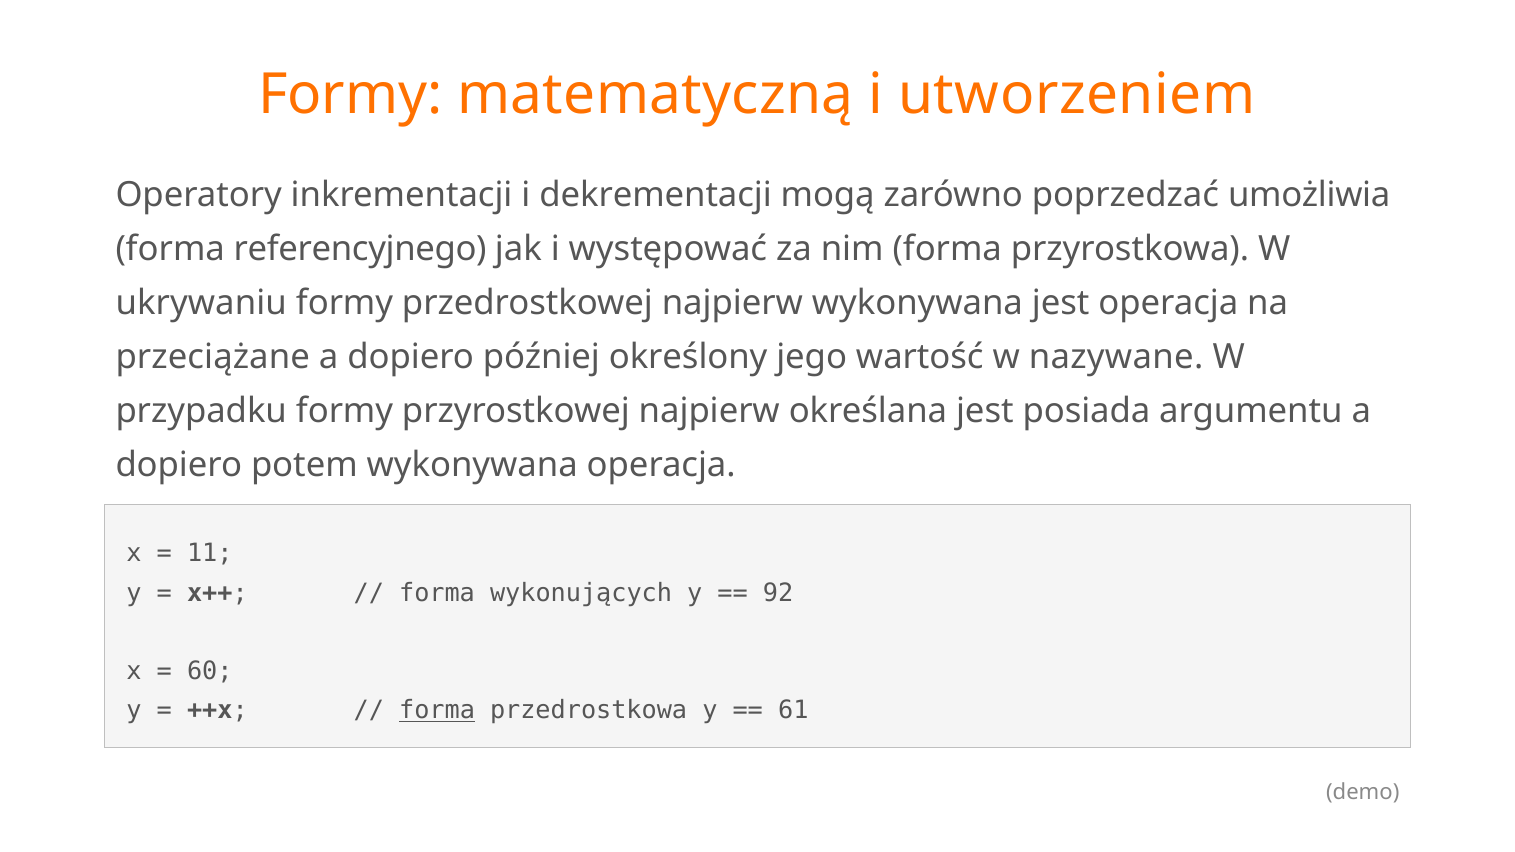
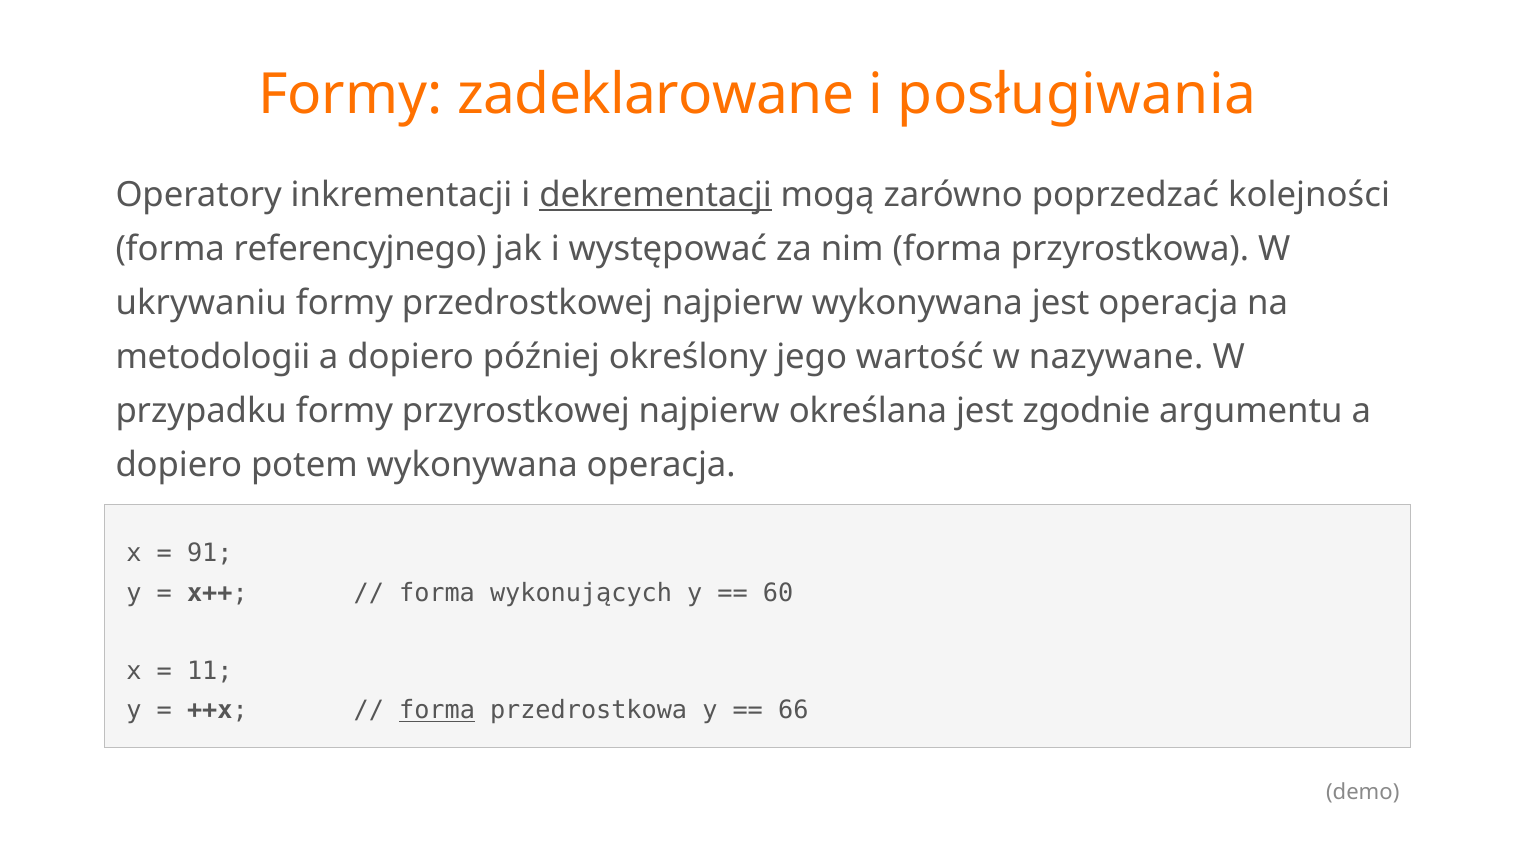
matematyczną: matematyczną -> zadeklarowane
utworzeniem: utworzeniem -> posługiwania
dekrementacji underline: none -> present
umożliwia: umożliwia -> kolejności
przeciążane: przeciążane -> metodologii
posiada: posiada -> zgodnie
11: 11 -> 91
92: 92 -> 60
60: 60 -> 11
61: 61 -> 66
